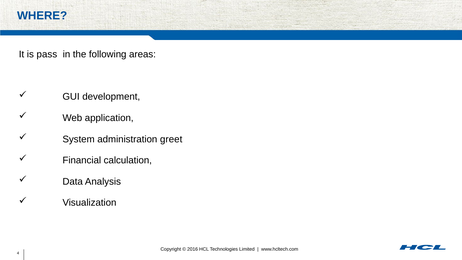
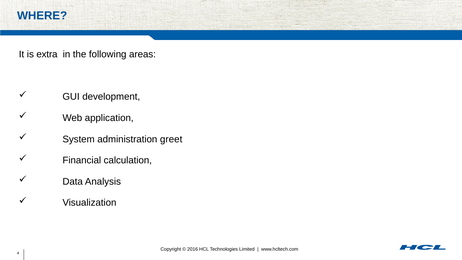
pass: pass -> extra
